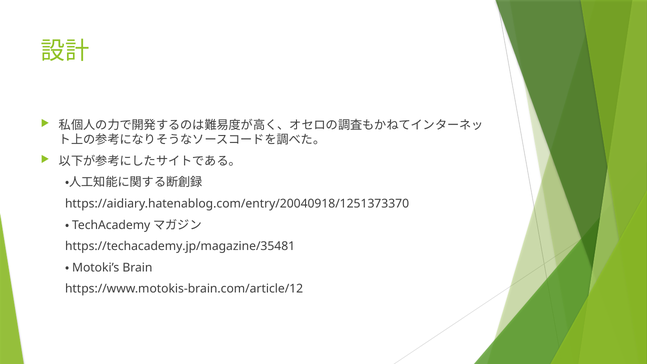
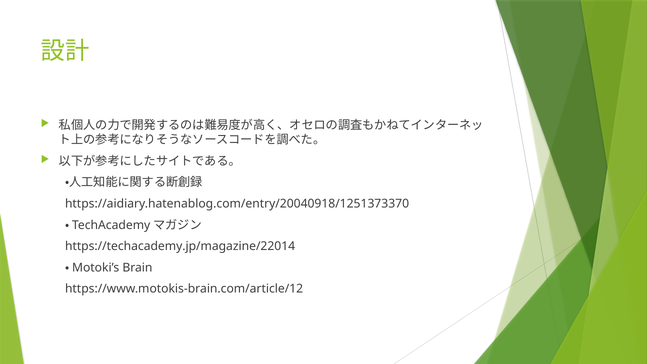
https://techacademy.jp/magazine/35481: https://techacademy.jp/magazine/35481 -> https://techacademy.jp/magazine/22014
